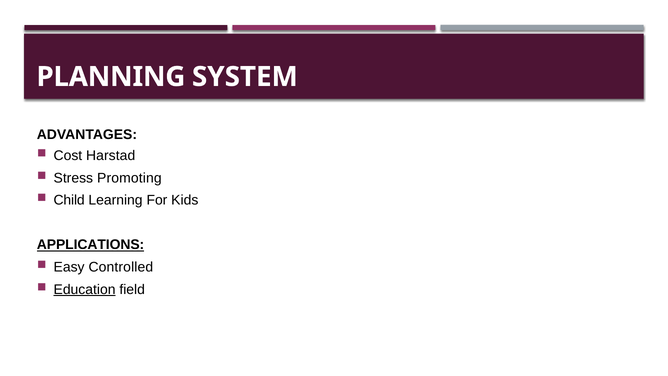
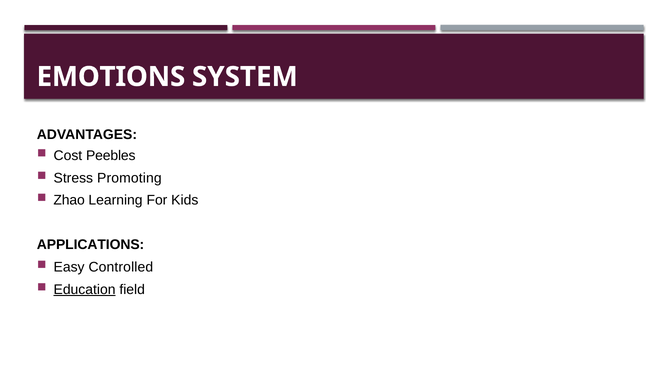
PLANNING: PLANNING -> EMOTIONS
Harstad: Harstad -> Peebles
Child: Child -> Zhao
APPLICATIONS underline: present -> none
